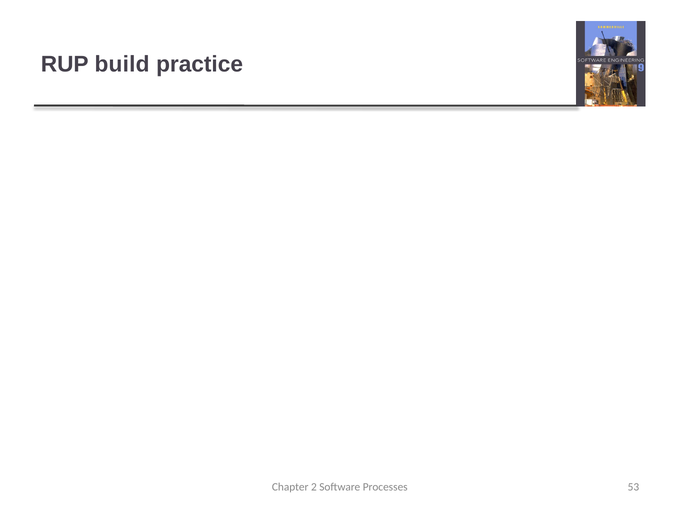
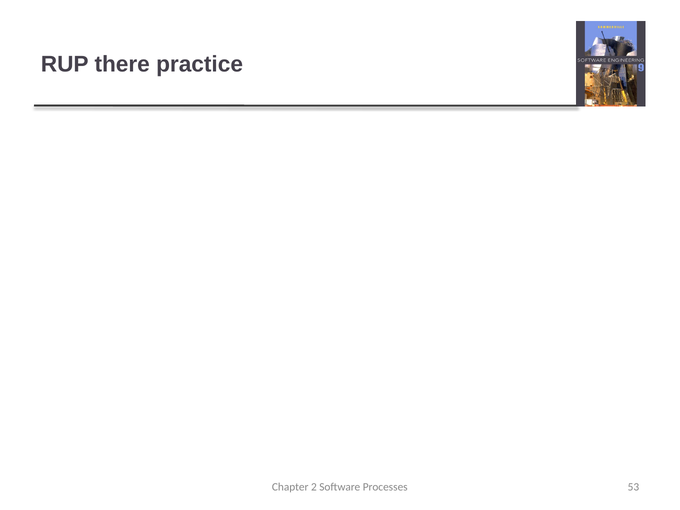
build: build -> there
